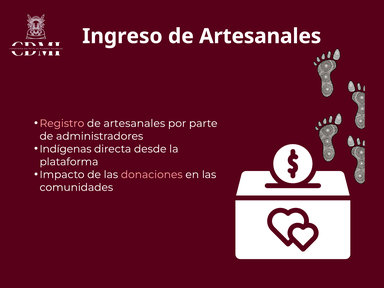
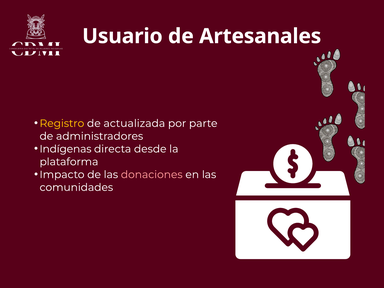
Ingreso: Ingreso -> Usuario
Registro colour: pink -> yellow
artesanales at (134, 123): artesanales -> actualizada
